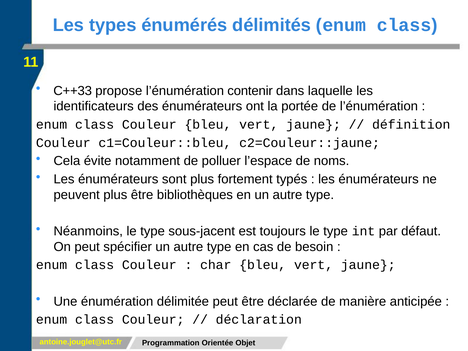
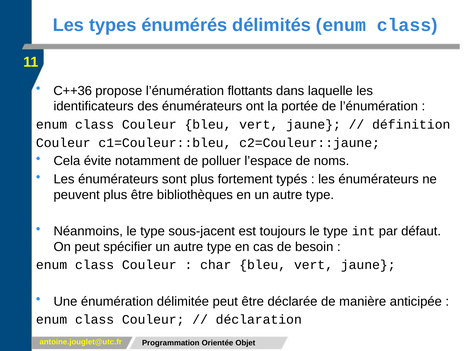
C++33: C++33 -> C++36
contenir: contenir -> flottants
